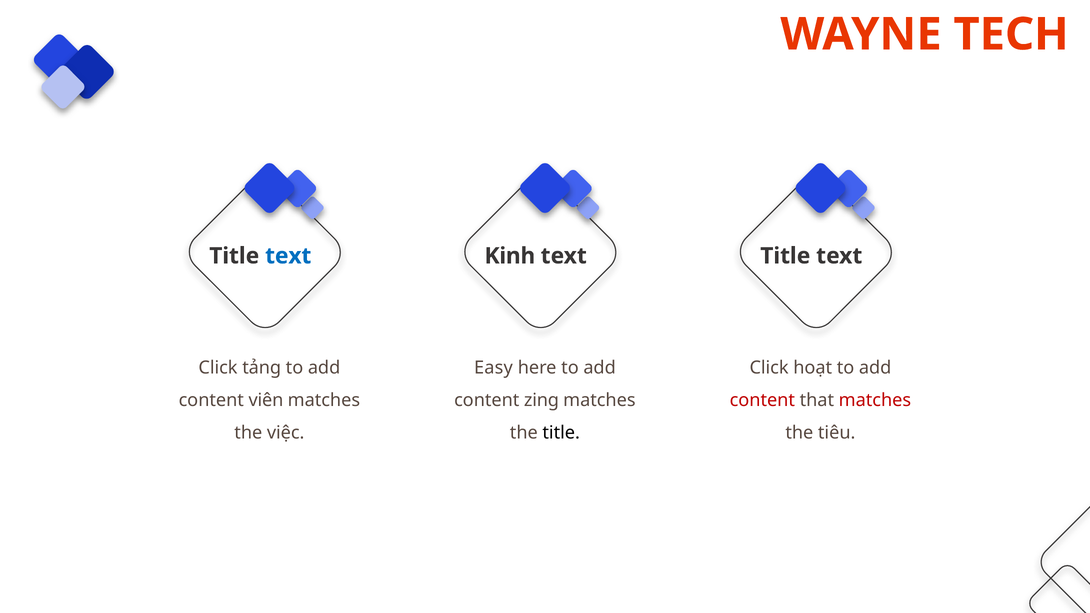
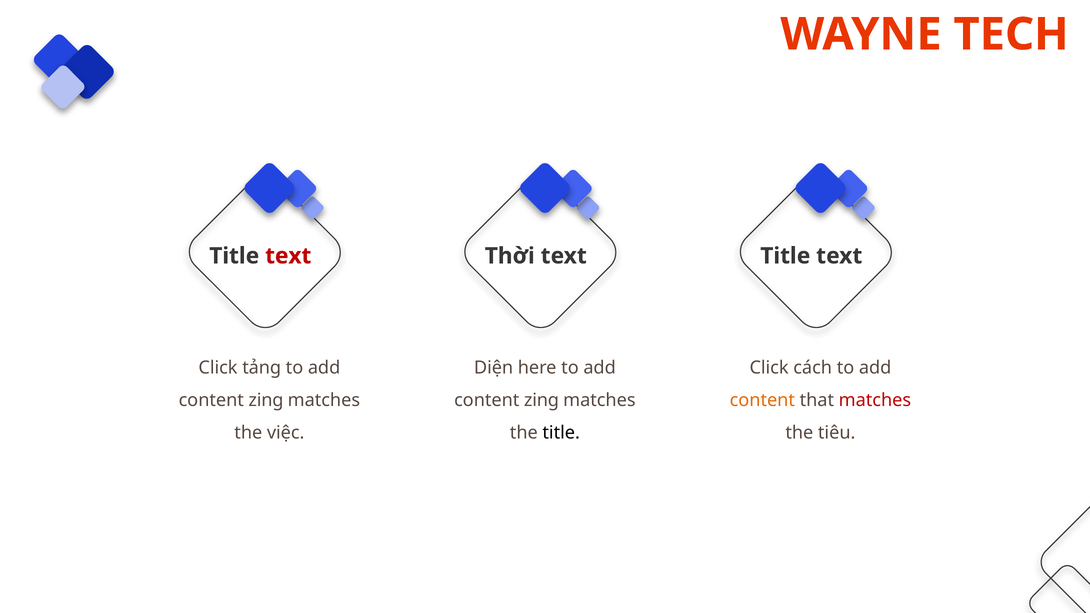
text at (288, 256) colour: blue -> red
Kinh: Kinh -> Thời
Easy: Easy -> Diện
hoạt: hoạt -> cách
viên at (266, 400): viên -> zing
content at (762, 400) colour: red -> orange
